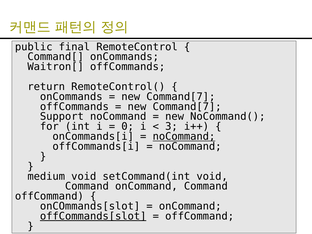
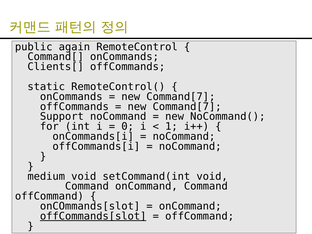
final: final -> again
Waitron[: Waitron[ -> Clients[
return: return -> static
3: 3 -> 1
noCommand at (184, 136) underline: present -> none
